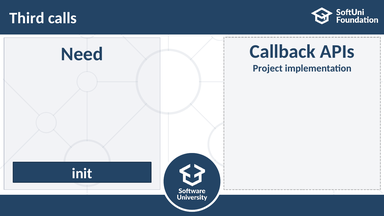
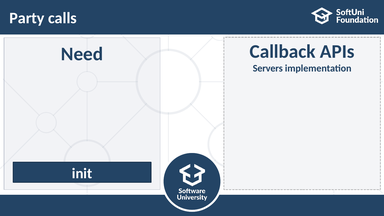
Third: Third -> Party
Project: Project -> Servers
